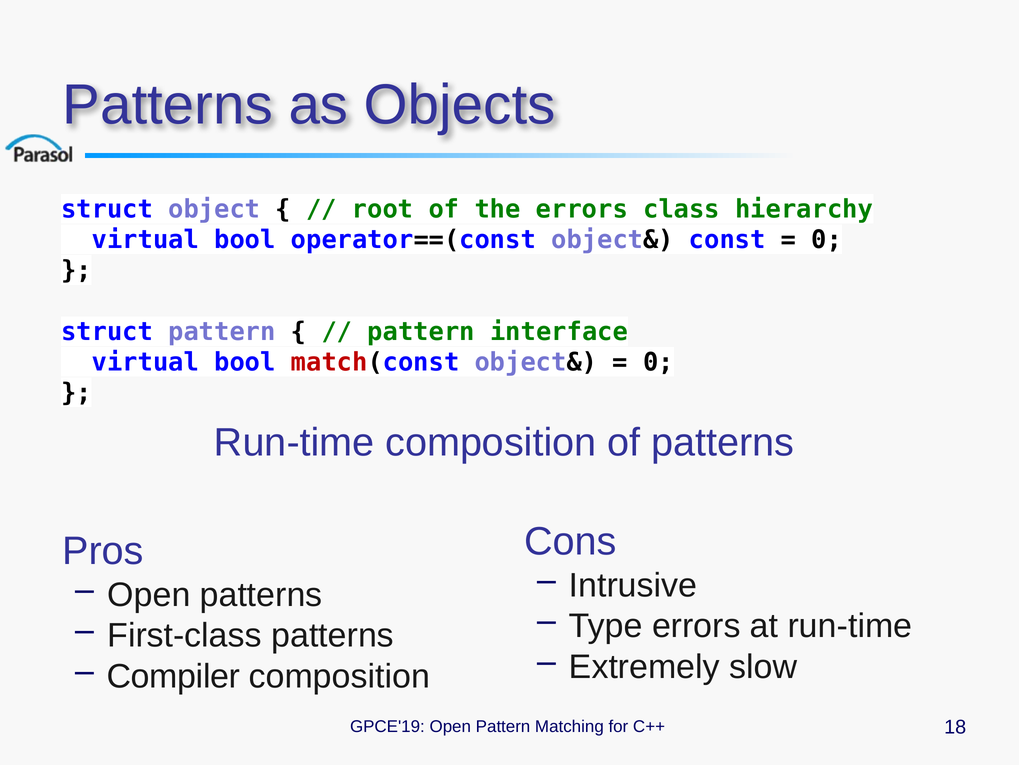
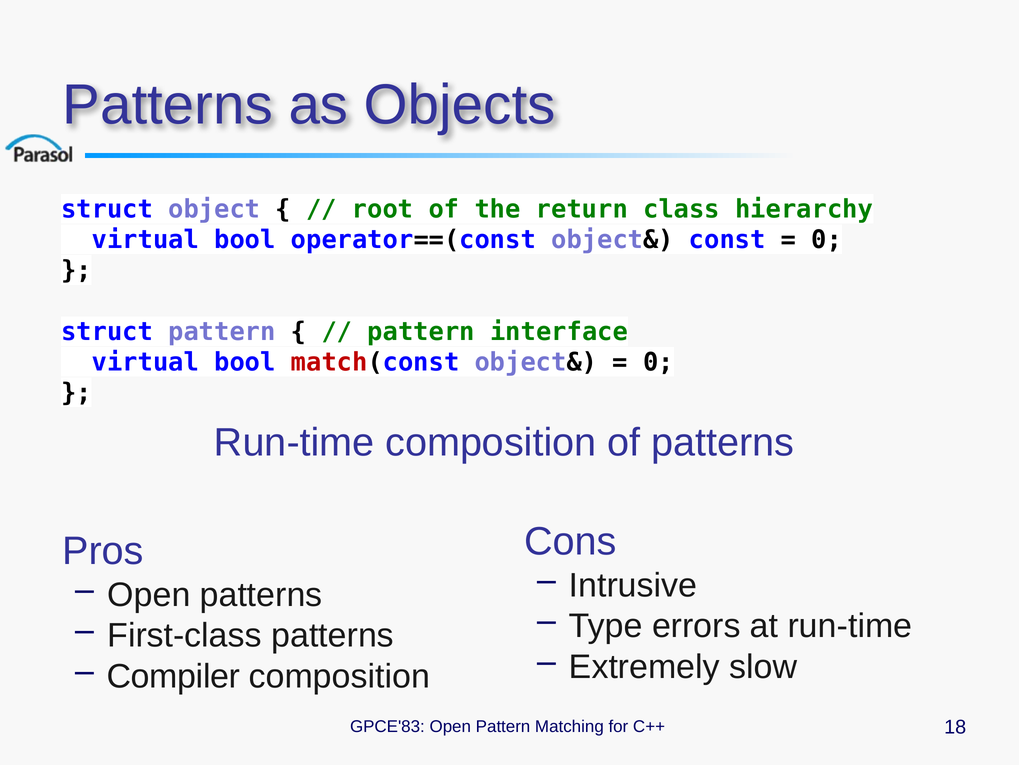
the errors: errors -> return
GPCE'19: GPCE'19 -> GPCE'83
